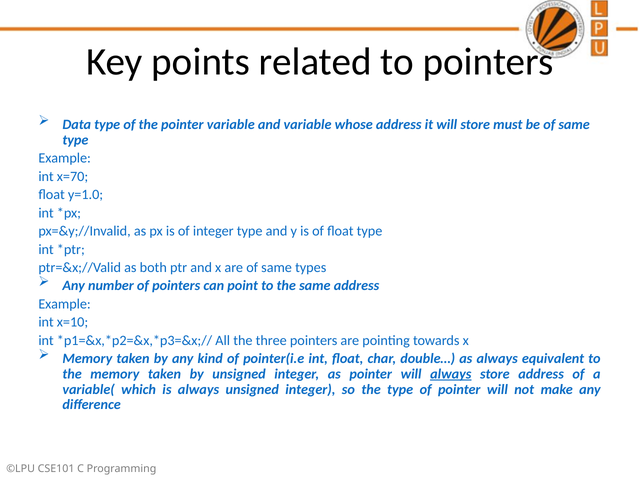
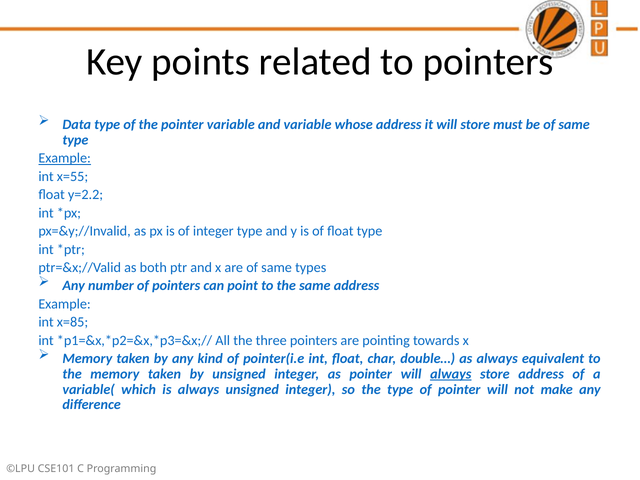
Example at (65, 158) underline: none -> present
x=70: x=70 -> x=55
y=1.0: y=1.0 -> y=2.2
x=10: x=10 -> x=85
